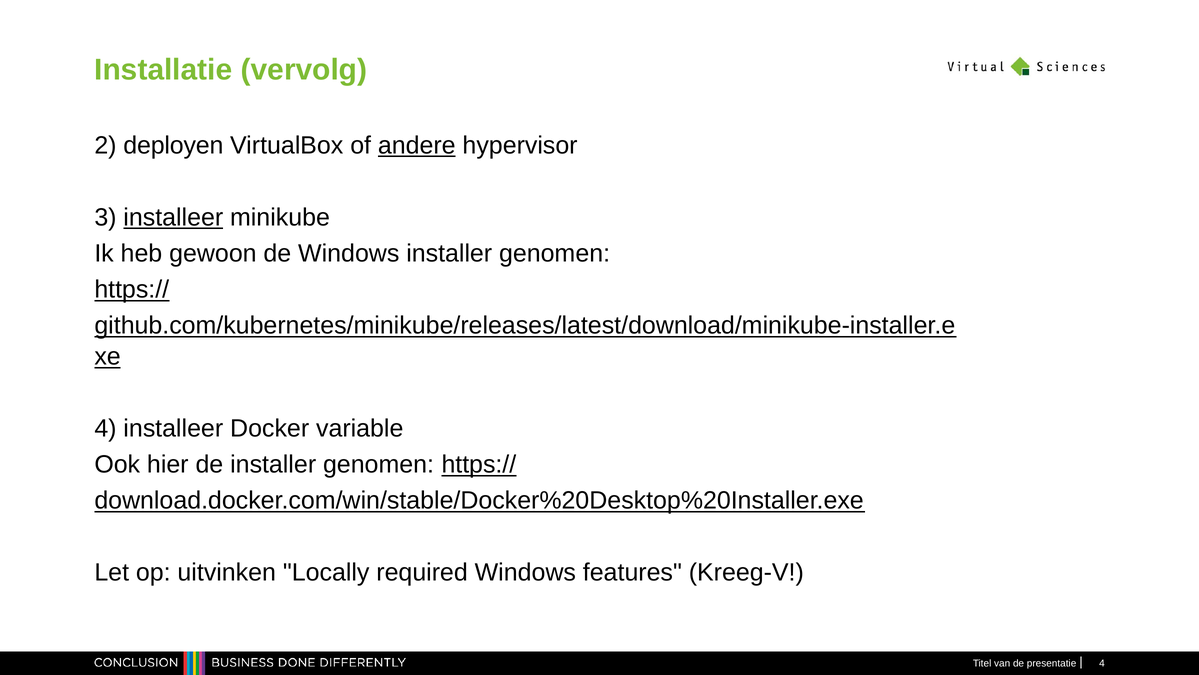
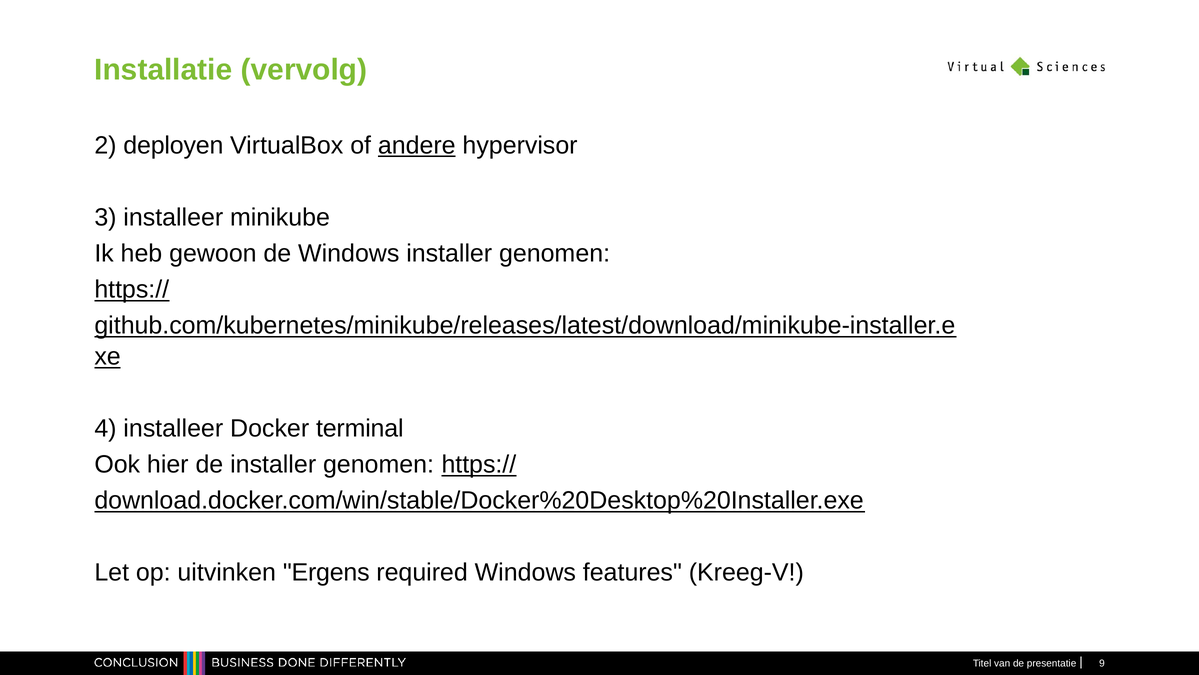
installeer at (173, 217) underline: present -> none
variable: variable -> terminal
Locally: Locally -> Ergens
presentatie 4: 4 -> 9
